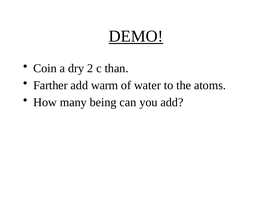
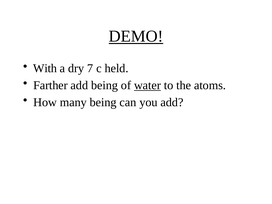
Coin: Coin -> With
2: 2 -> 7
than: than -> held
add warm: warm -> being
water underline: none -> present
